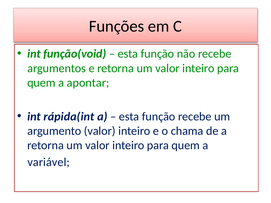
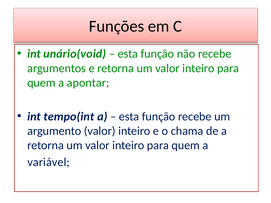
função(void: função(void -> unário(void
rápida(int: rápida(int -> tempo(int
